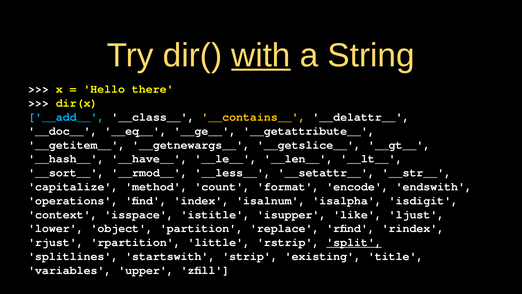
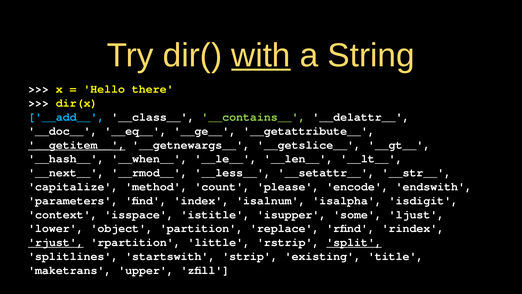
__contains__ colour: yellow -> light green
__getitem__ underline: none -> present
__have__: __have__ -> __when__
__sort__: __sort__ -> __next__
format: format -> please
operations: operations -> parameters
like: like -> some
rjust underline: none -> present
variables: variables -> maketrans
